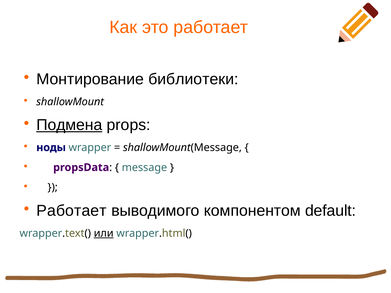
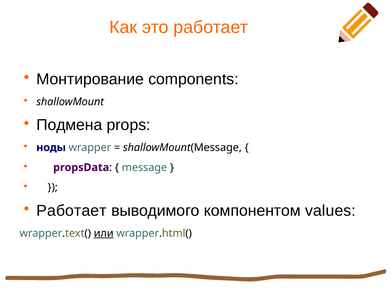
библиотеки: библиотеки -> components
Подмена underline: present -> none
default: default -> values
